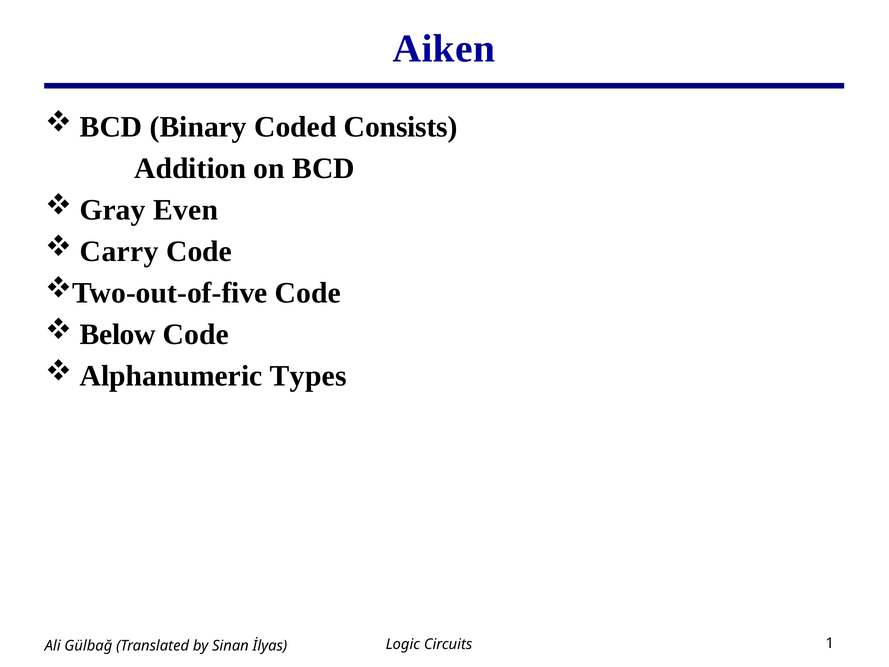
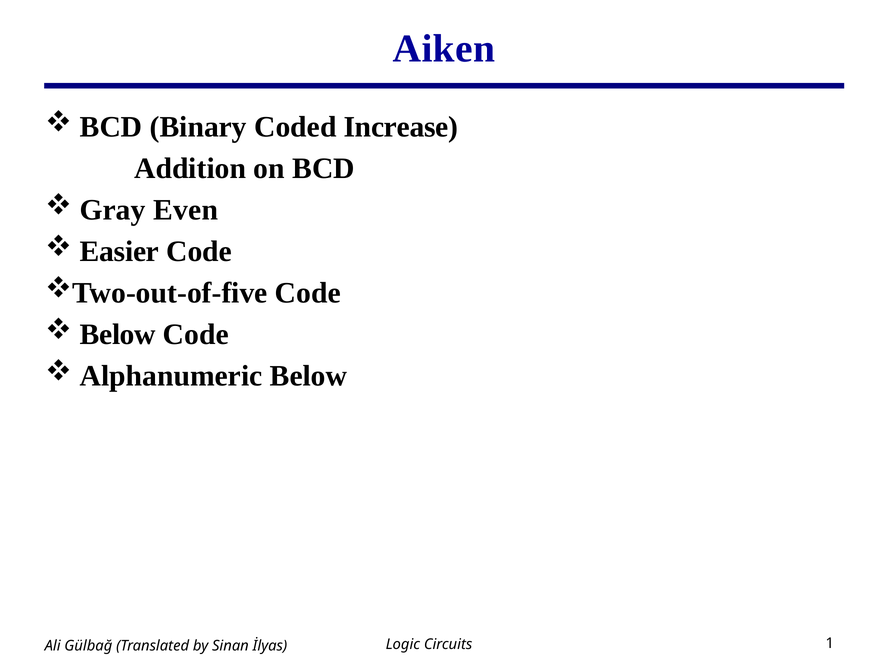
Consists: Consists -> Increase
Carry: Carry -> Easier
Alphanumeric Types: Types -> Below
